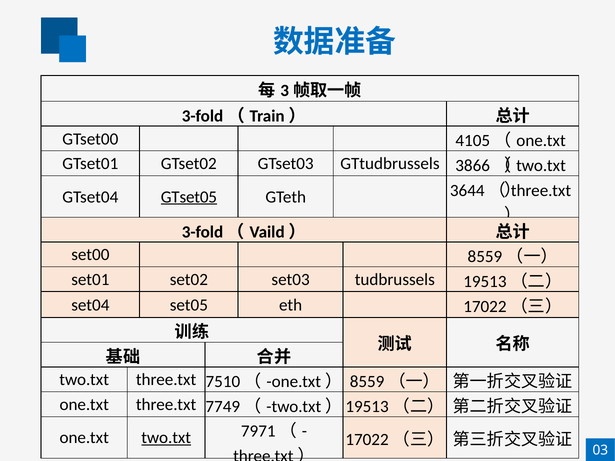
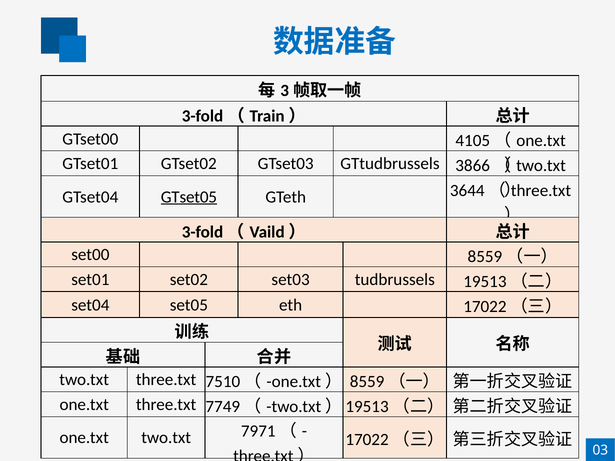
two.txt at (166, 438) underline: present -> none
